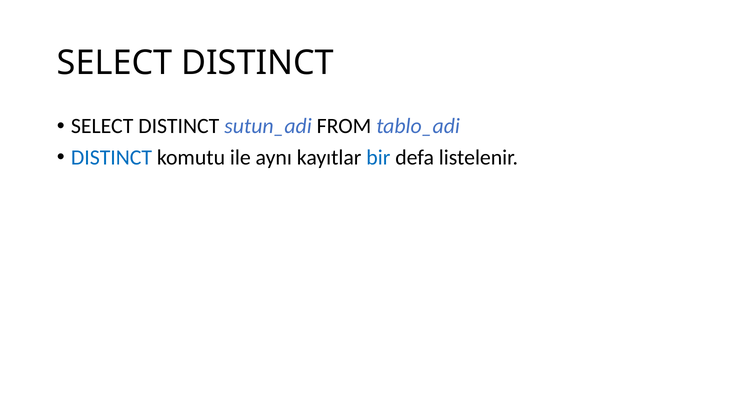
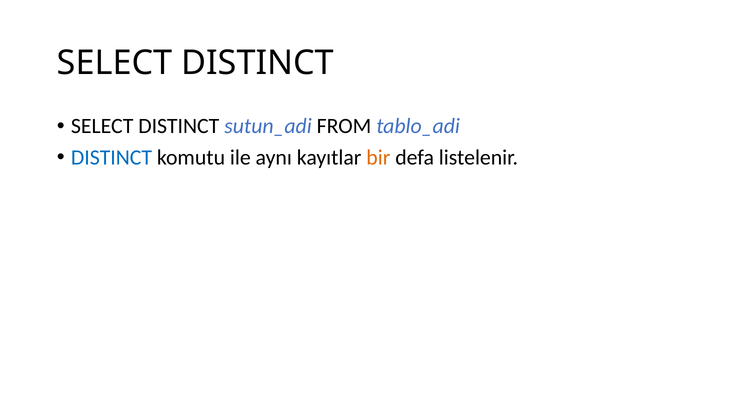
bir colour: blue -> orange
